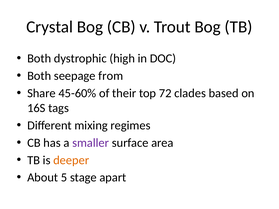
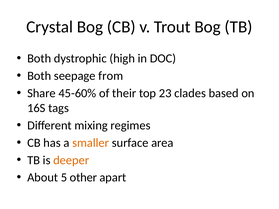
72: 72 -> 23
smaller colour: purple -> orange
stage: stage -> other
